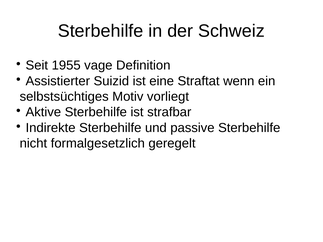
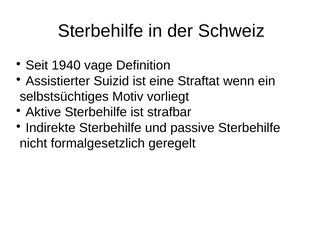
1955: 1955 -> 1940
